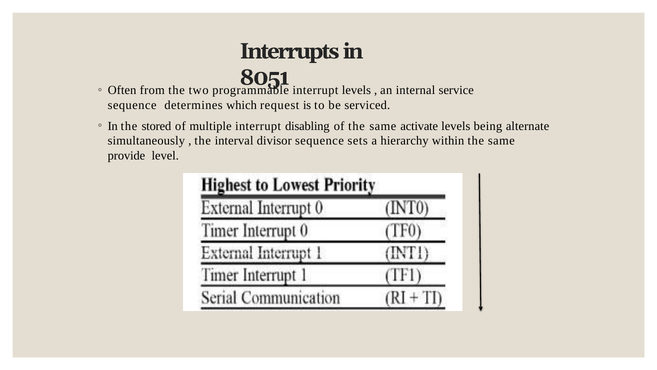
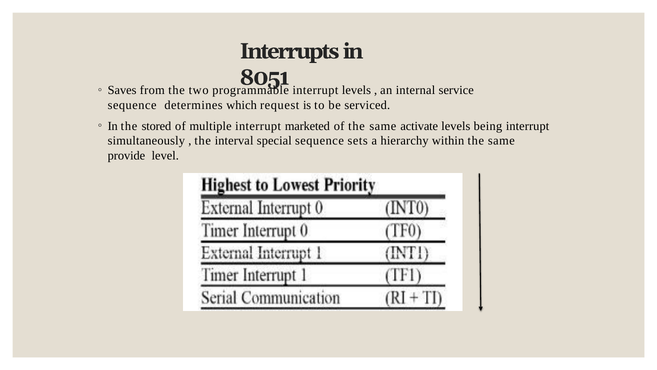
Often: Often -> Saves
disabling: disabling -> marketed
being alternate: alternate -> interrupt
divisor: divisor -> special
